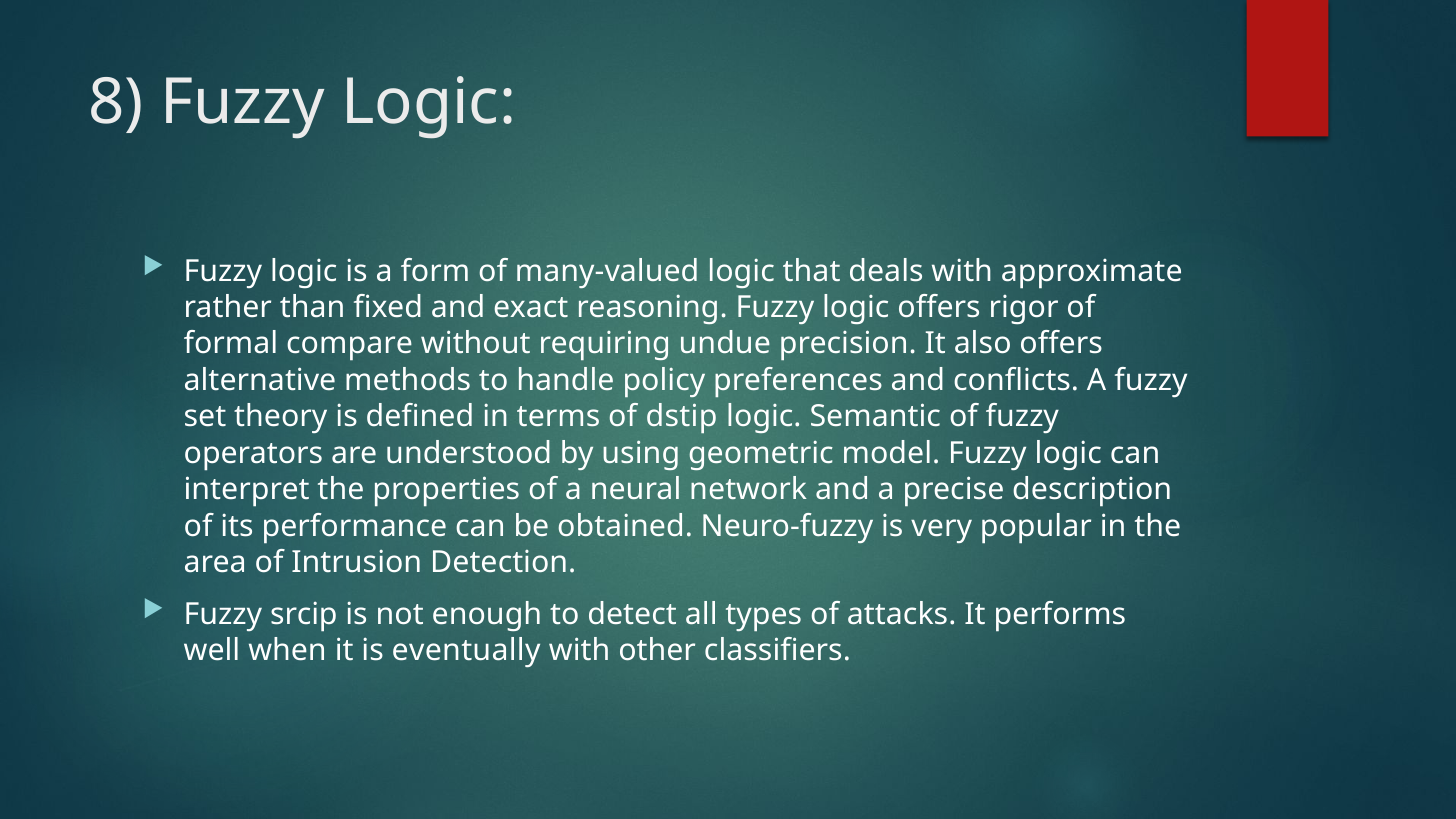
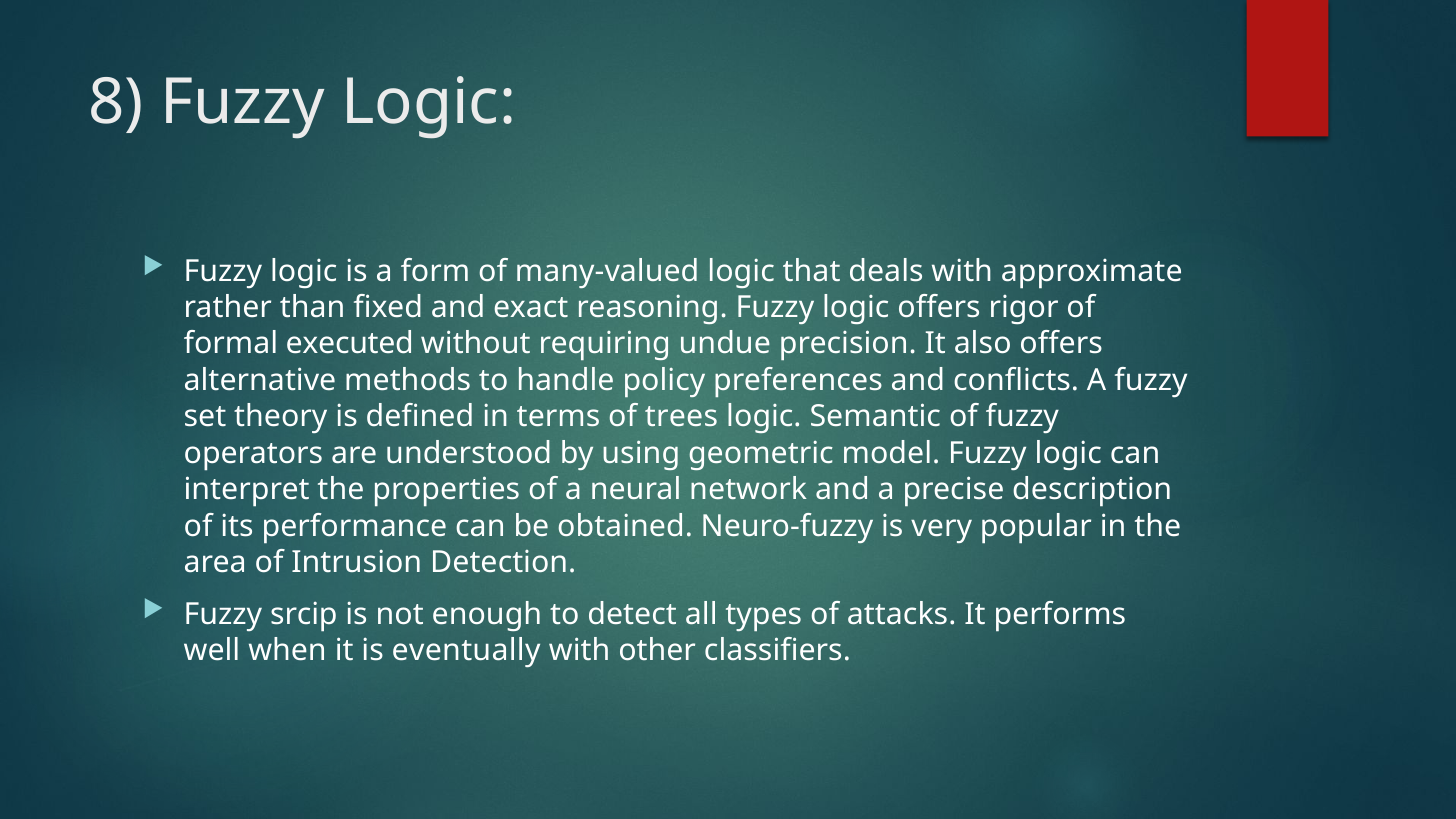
compare: compare -> executed
dstip: dstip -> trees
